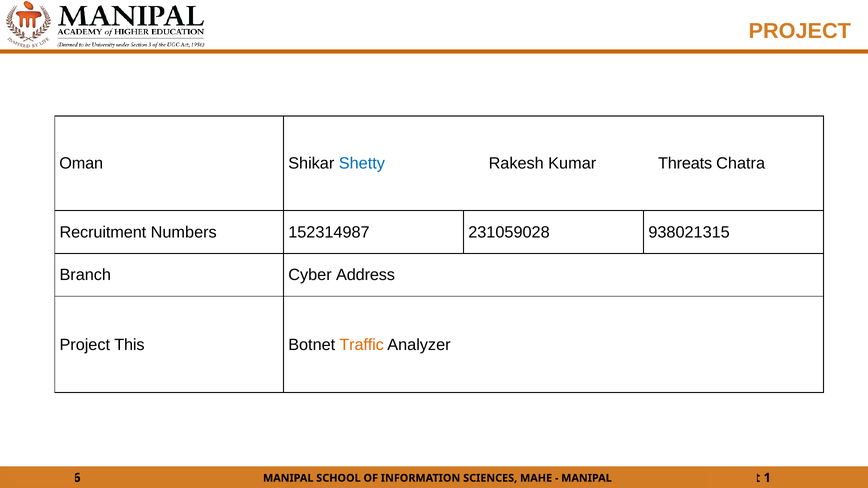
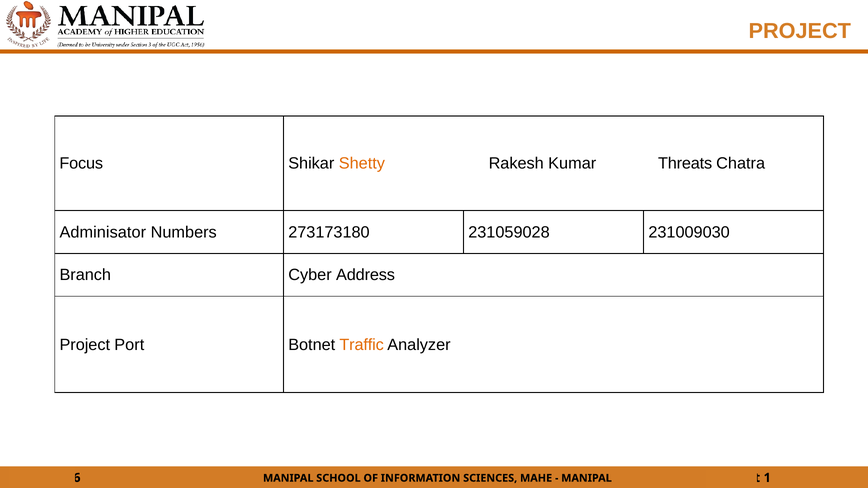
Oman: Oman -> Focus
Shetty colour: blue -> orange
Recruitment: Recruitment -> Adminisator
152314987: 152314987 -> 273173180
938021315: 938021315 -> 231009030
This: This -> Port
